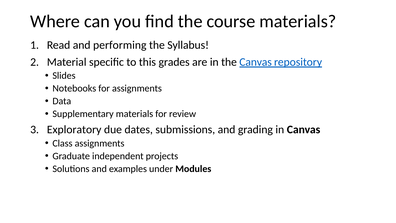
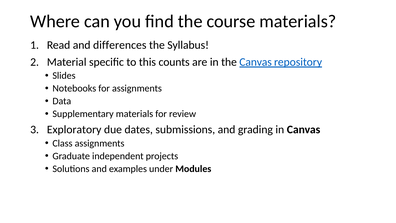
performing: performing -> differences
grades: grades -> counts
